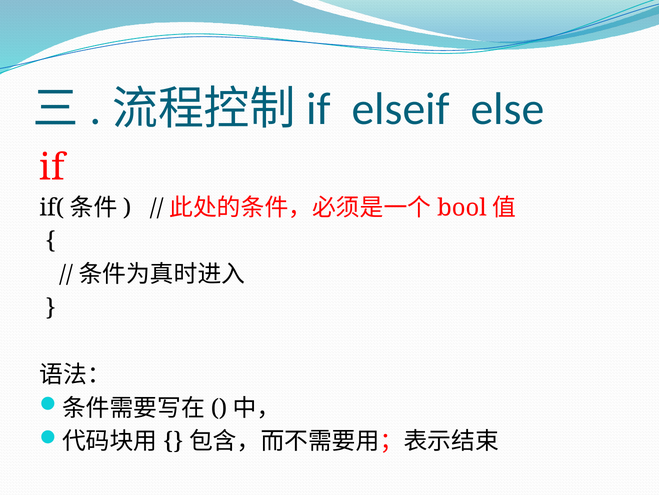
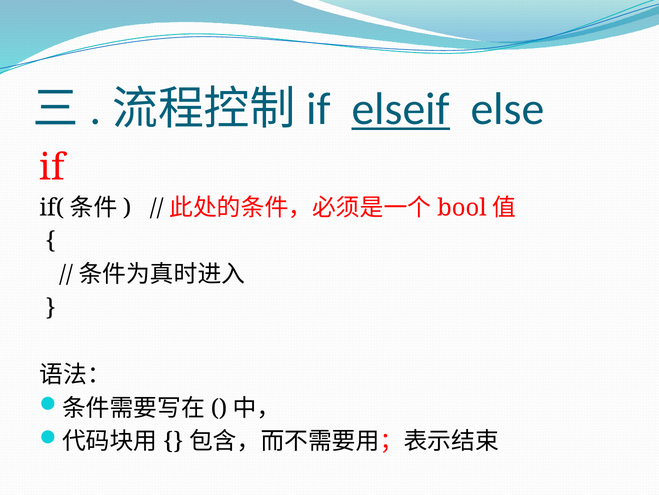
elseif underline: none -> present
